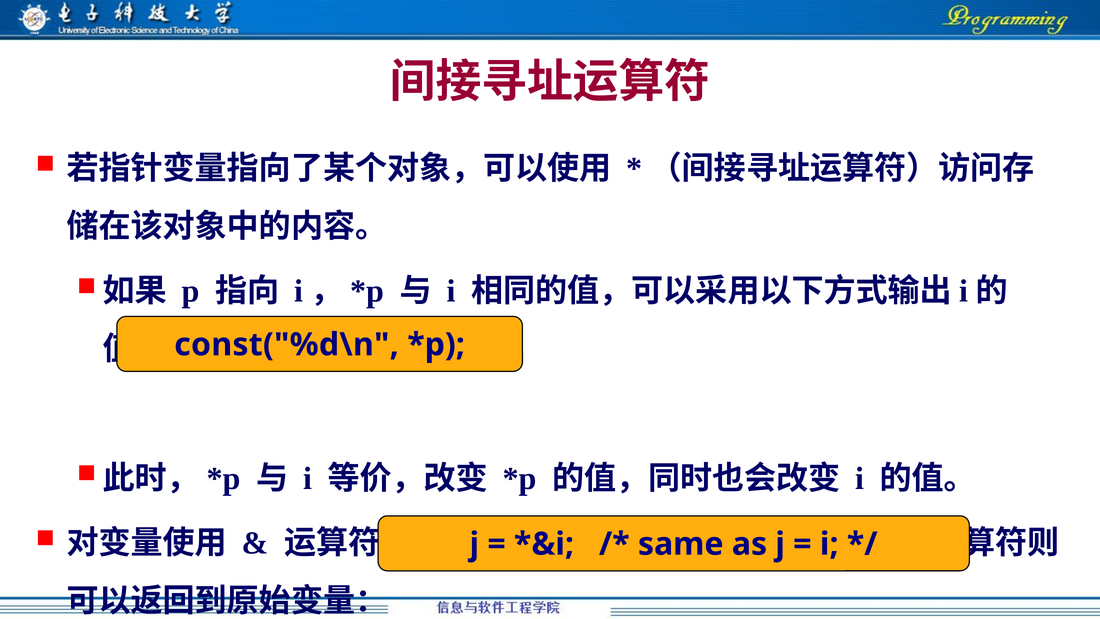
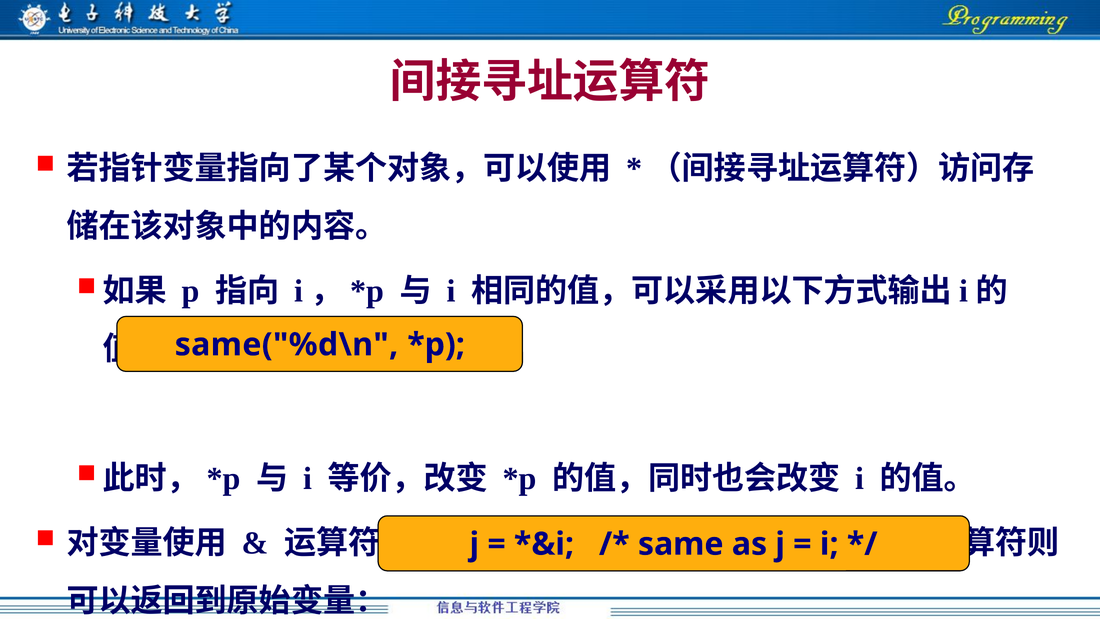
const("%d\n: const("%d\n -> same("%d\n
